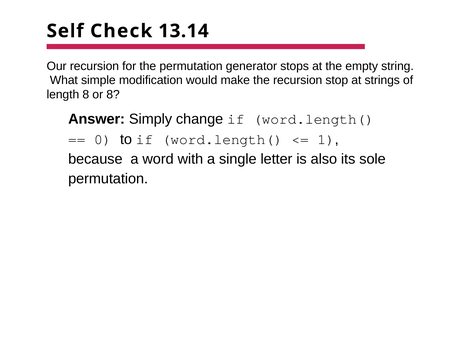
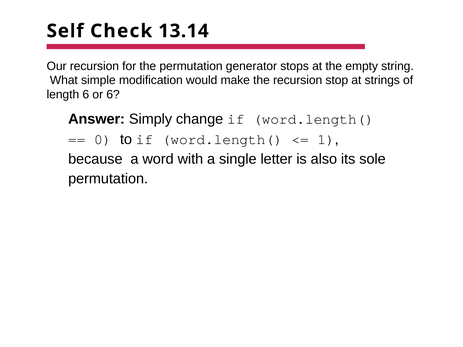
length 8: 8 -> 6
or 8: 8 -> 6
